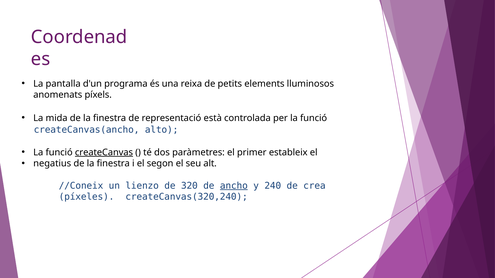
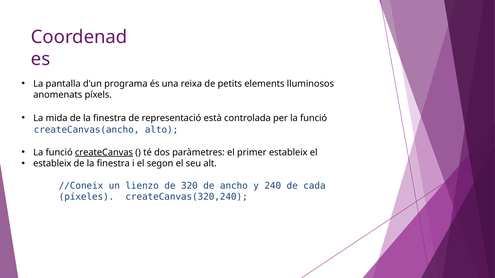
negatius at (52, 164): negatius -> estableix
ancho underline: present -> none
crea: crea -> cada
